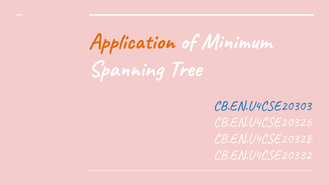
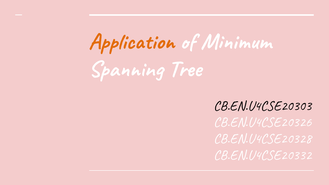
CB.EN.U4CSE20303 colour: blue -> black
